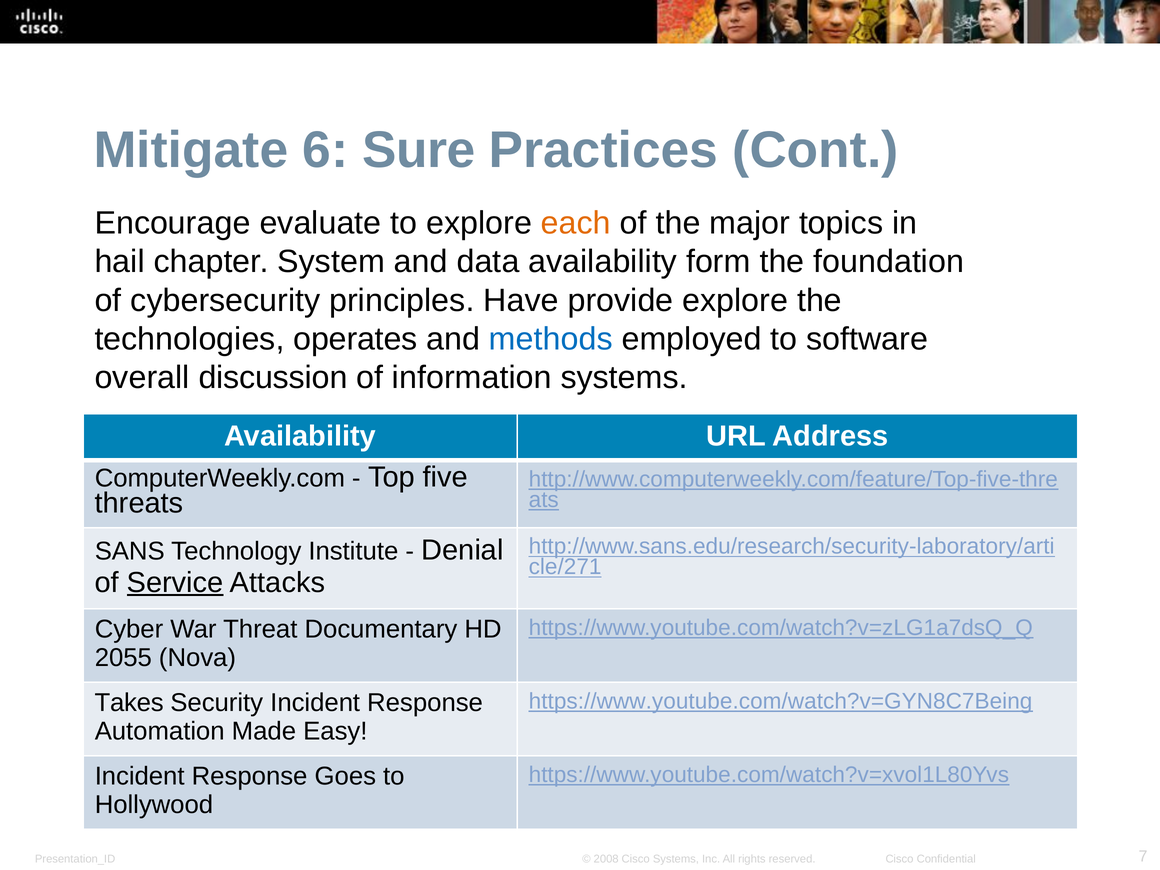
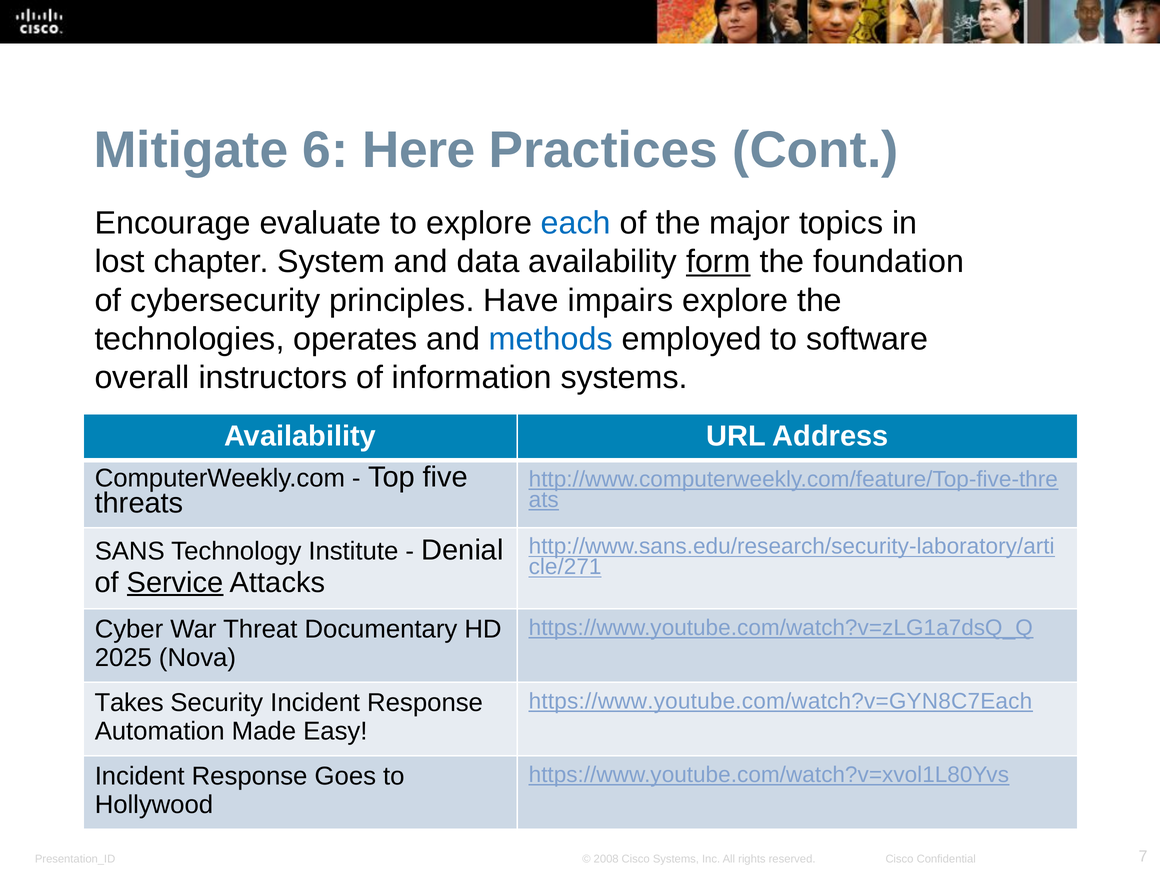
Sure: Sure -> Here
each colour: orange -> blue
hail: hail -> lost
form underline: none -> present
provide: provide -> impairs
discussion: discussion -> instructors
2055: 2055 -> 2025
https://www.youtube.com/watch?v=GYN8C7Being: https://www.youtube.com/watch?v=GYN8C7Being -> https://www.youtube.com/watch?v=GYN8C7Each
